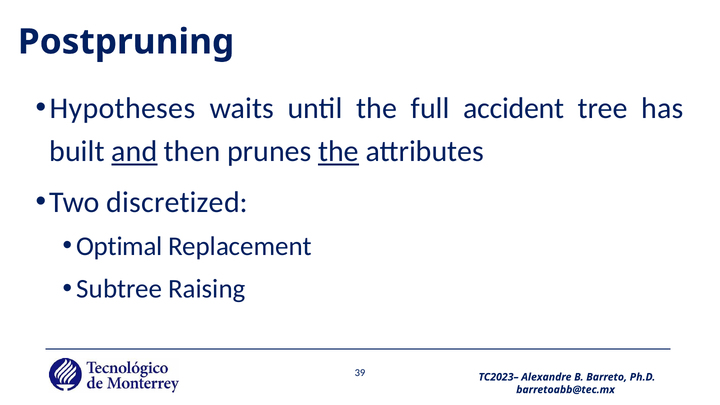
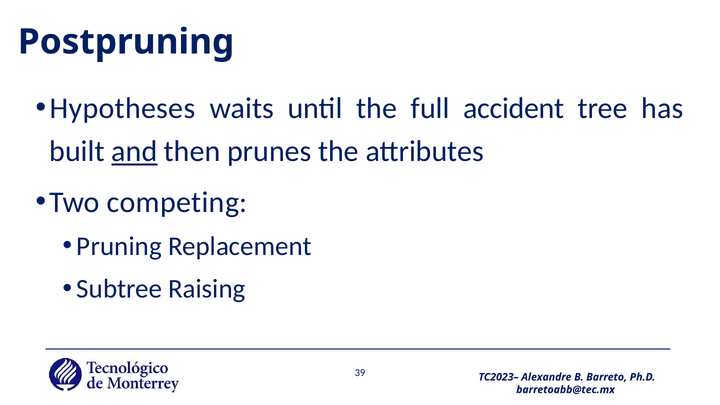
the at (338, 152) underline: present -> none
discretized: discretized -> competing
Optimal: Optimal -> Pruning
